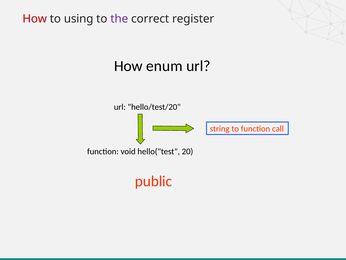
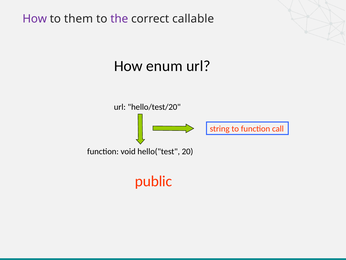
How at (35, 19) colour: red -> purple
using: using -> them
register: register -> callable
